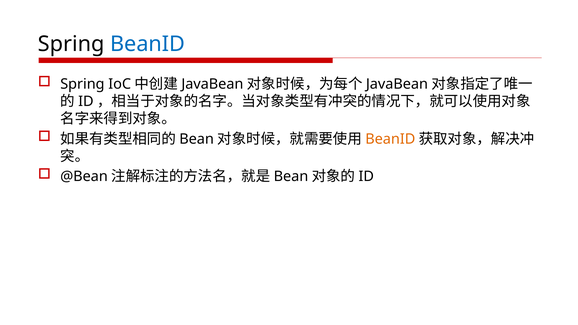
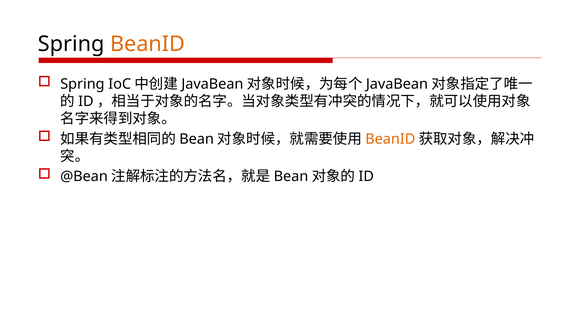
BeanID at (148, 44) colour: blue -> orange
